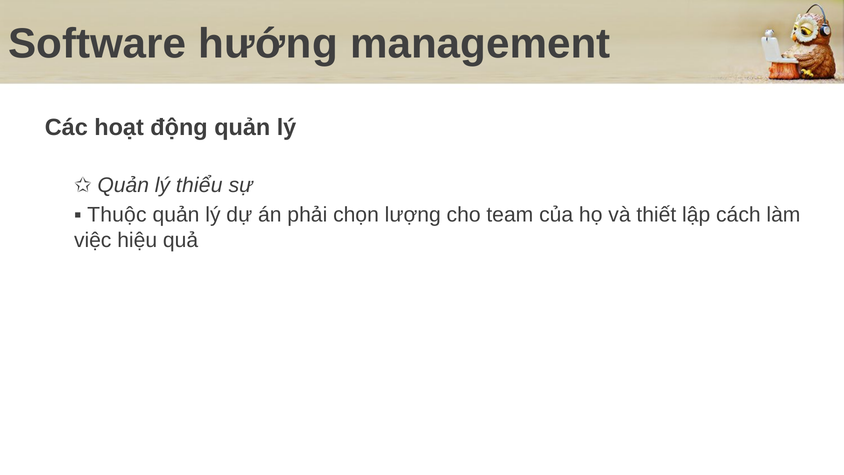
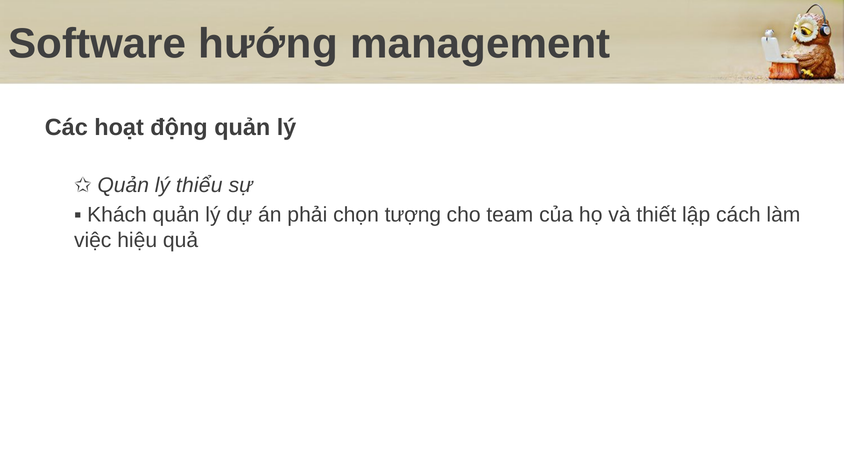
Thuộc: Thuộc -> Khách
lượng: lượng -> tượng
